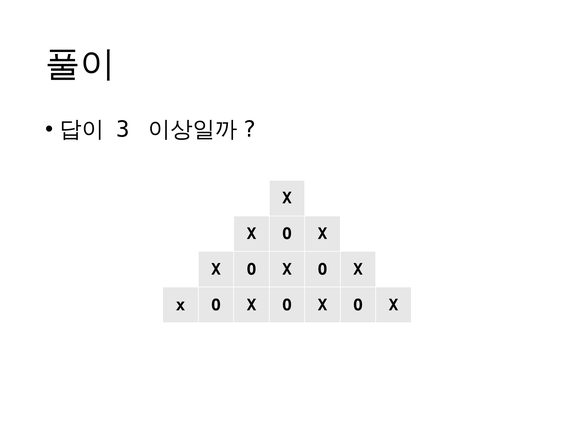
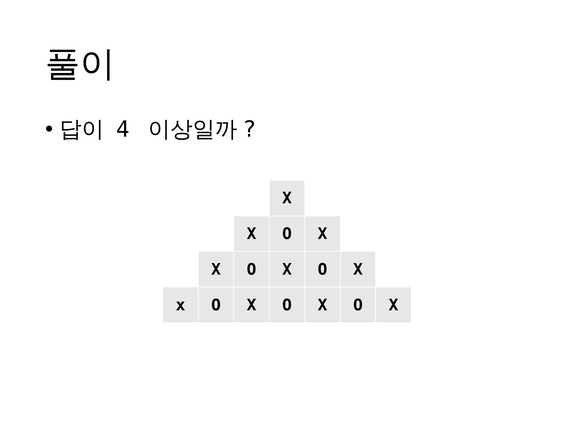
3: 3 -> 4
